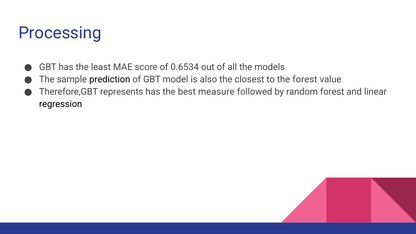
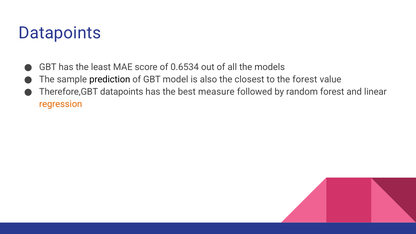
Processing at (60, 33): Processing -> Datapoints
Therefore,GBT represents: represents -> datapoints
regression colour: black -> orange
